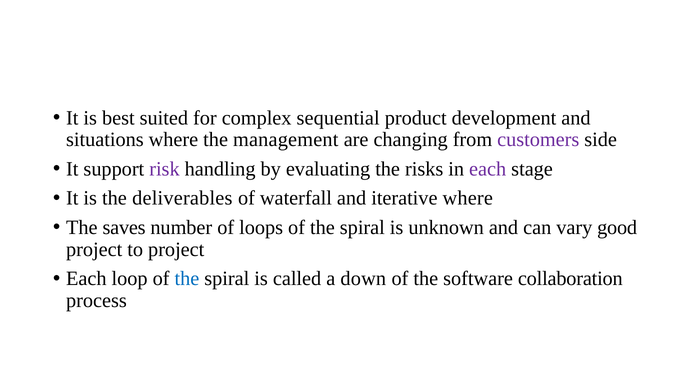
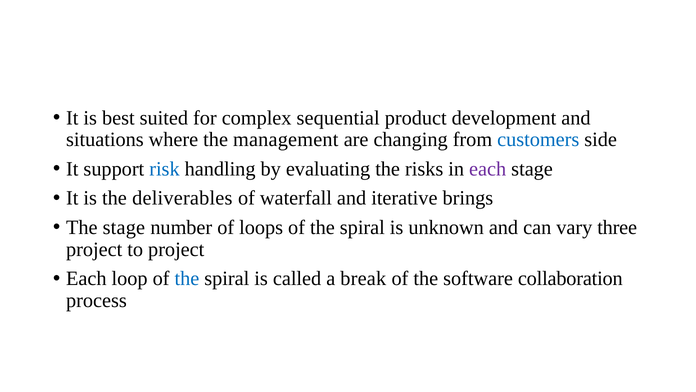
customers colour: purple -> blue
risk colour: purple -> blue
iterative where: where -> brings
The saves: saves -> stage
good: good -> three
down: down -> break
